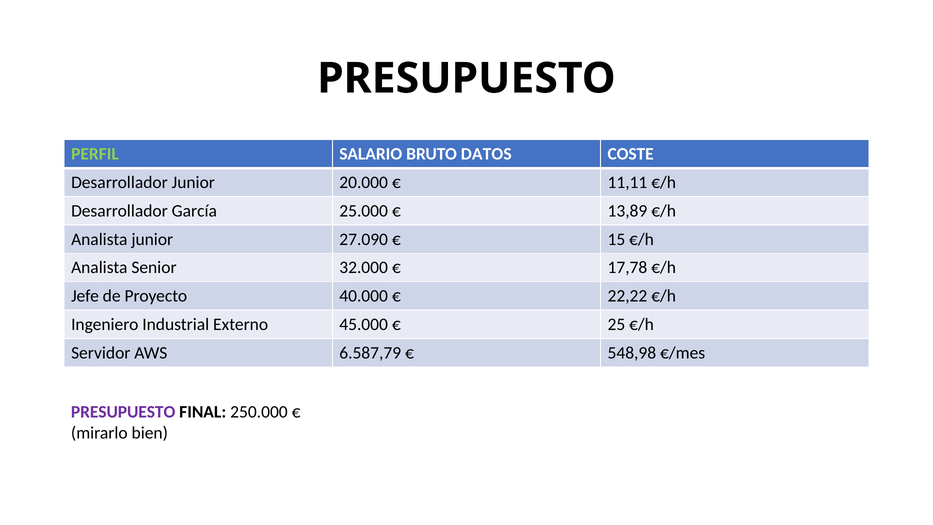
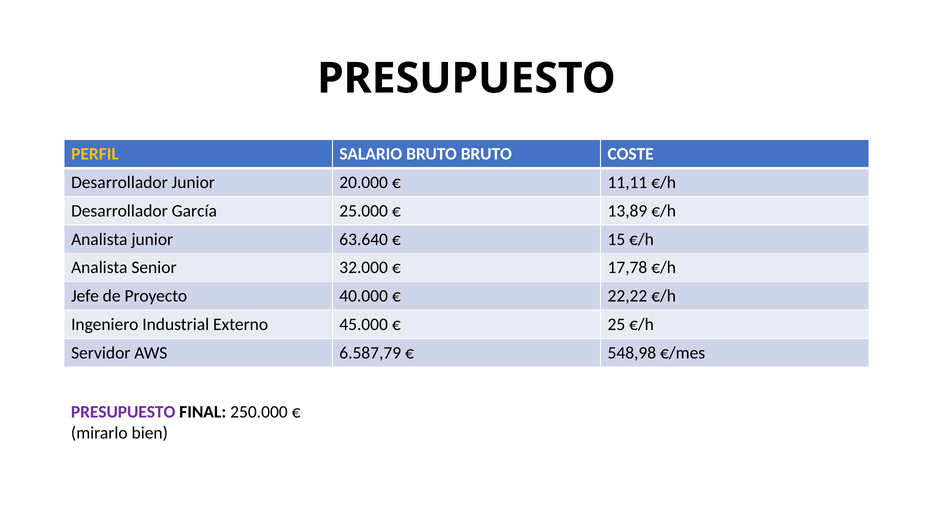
PERFIL colour: light green -> yellow
BRUTO DATOS: DATOS -> BRUTO
27.090: 27.090 -> 63.640
